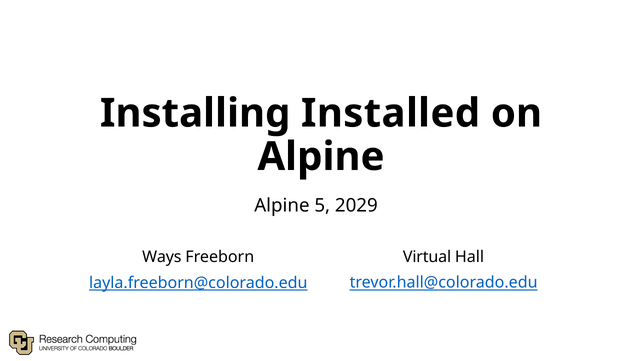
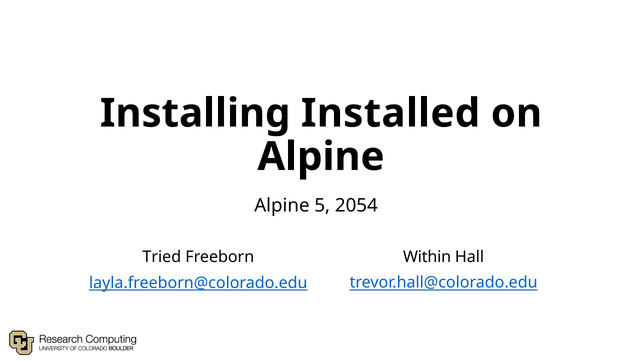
2029: 2029 -> 2054
Virtual: Virtual -> Within
Ways: Ways -> Tried
